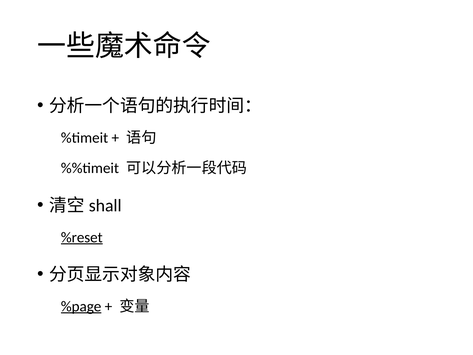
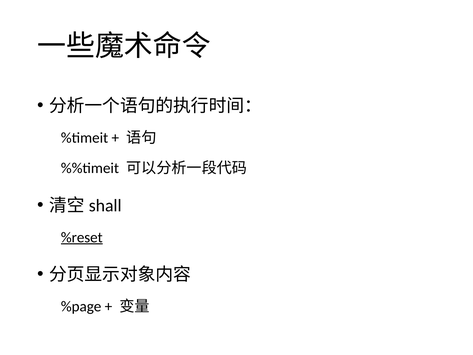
%page underline: present -> none
